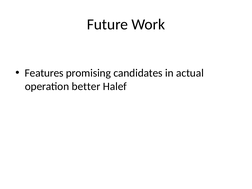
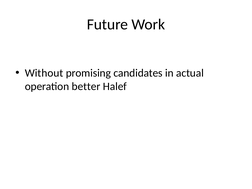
Features: Features -> Without
